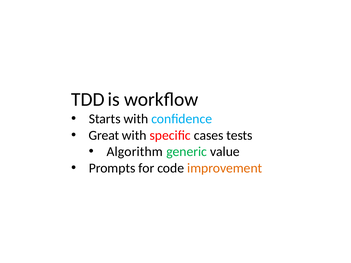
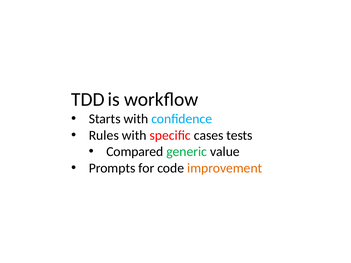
Great: Great -> Rules
Algorithm: Algorithm -> Compared
